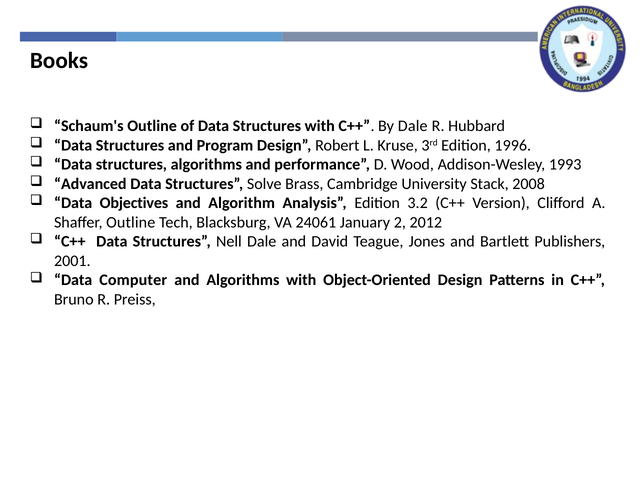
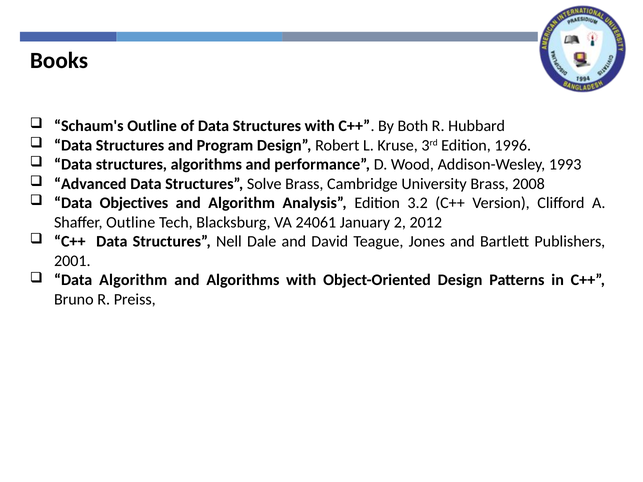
By Dale: Dale -> Both
University Stack: Stack -> Brass
Data Computer: Computer -> Algorithm
